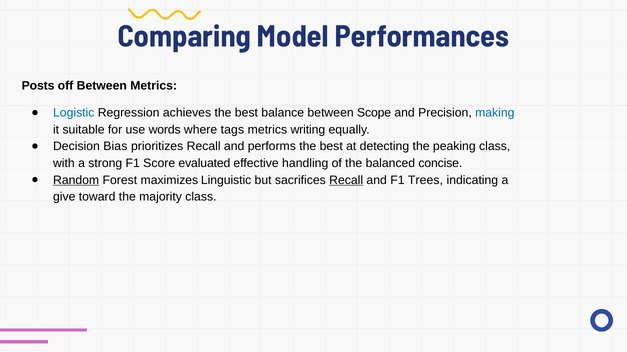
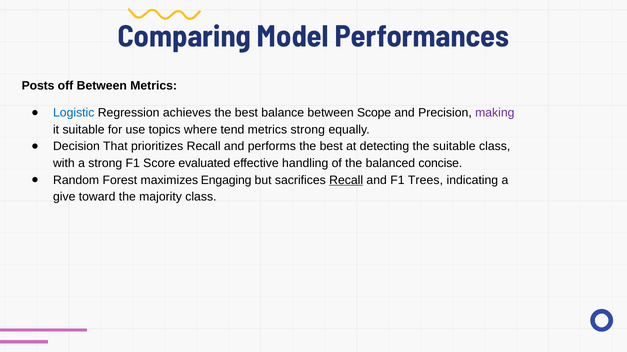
making colour: blue -> purple
words: words -> topics
tags: tags -> tend
metrics writing: writing -> strong
Bias: Bias -> That
the peaking: peaking -> suitable
Random underline: present -> none
Linguistic: Linguistic -> Engaging
